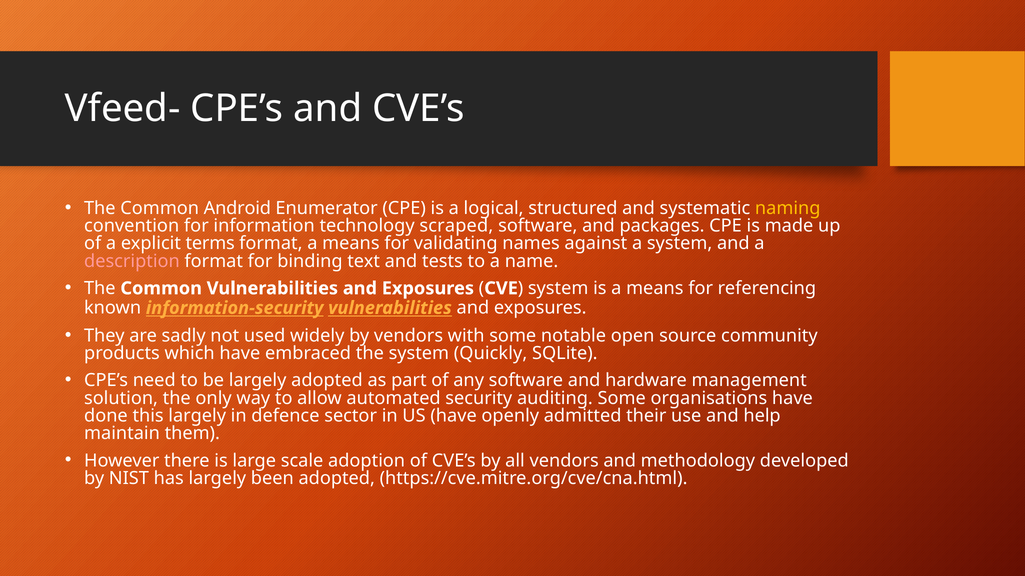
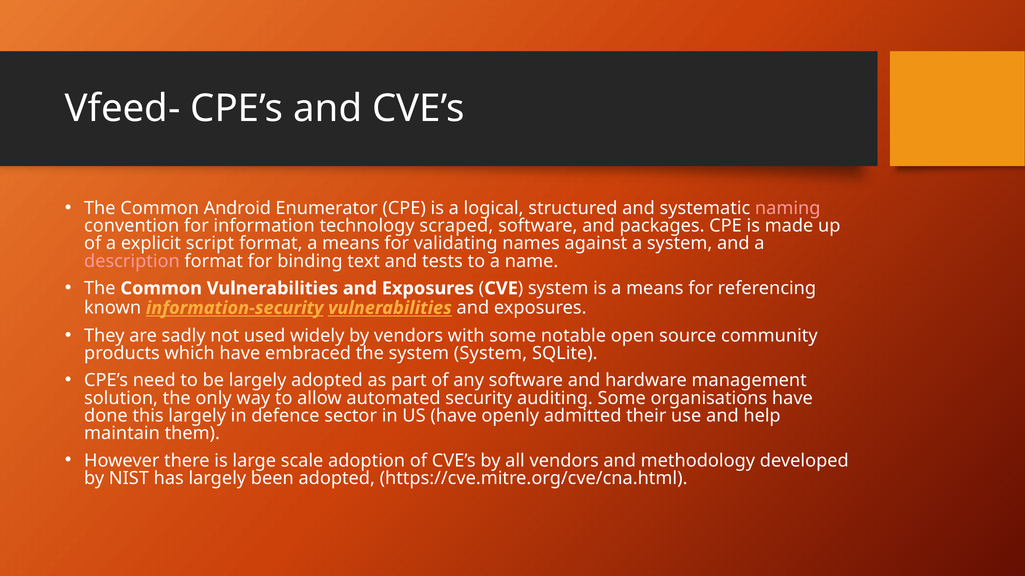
naming colour: yellow -> pink
terms: terms -> script
system Quickly: Quickly -> System
